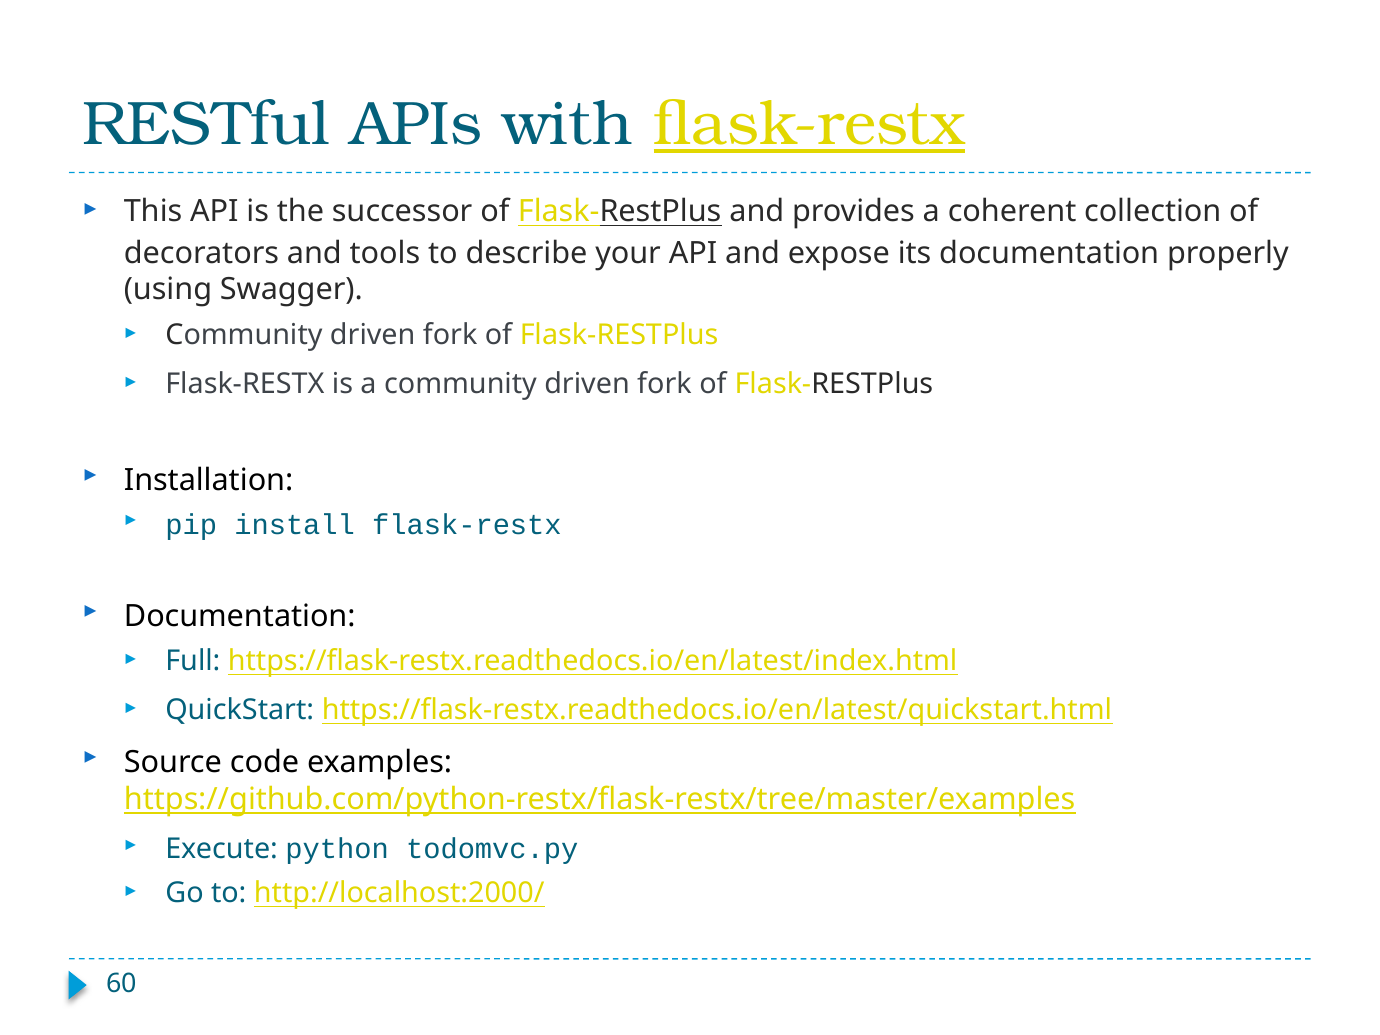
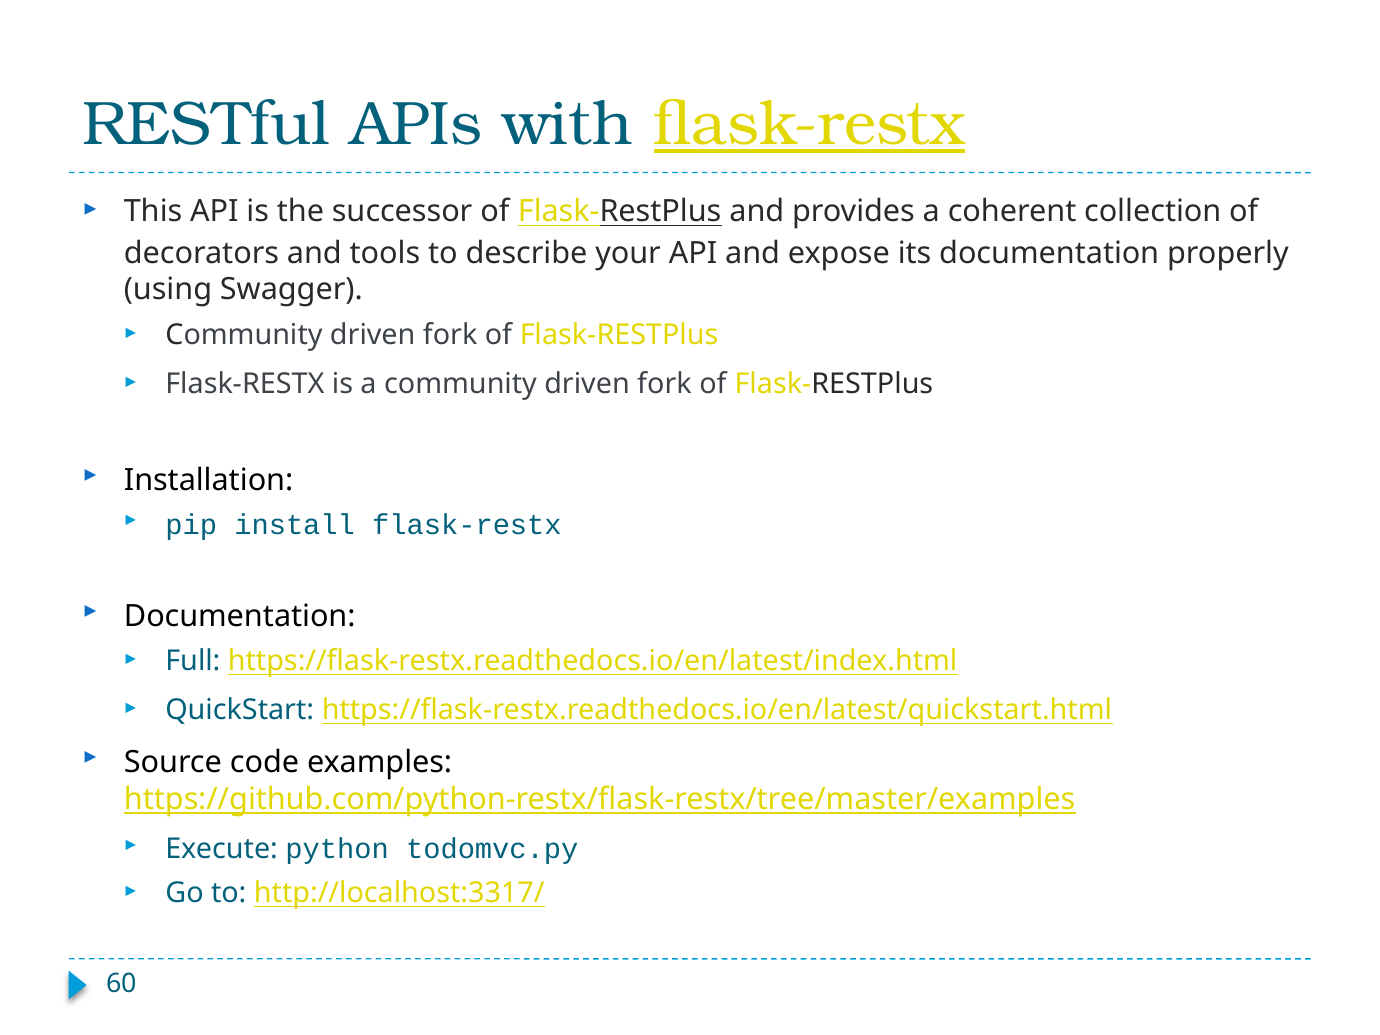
http://localhost:2000/: http://localhost:2000/ -> http://localhost:3317/
